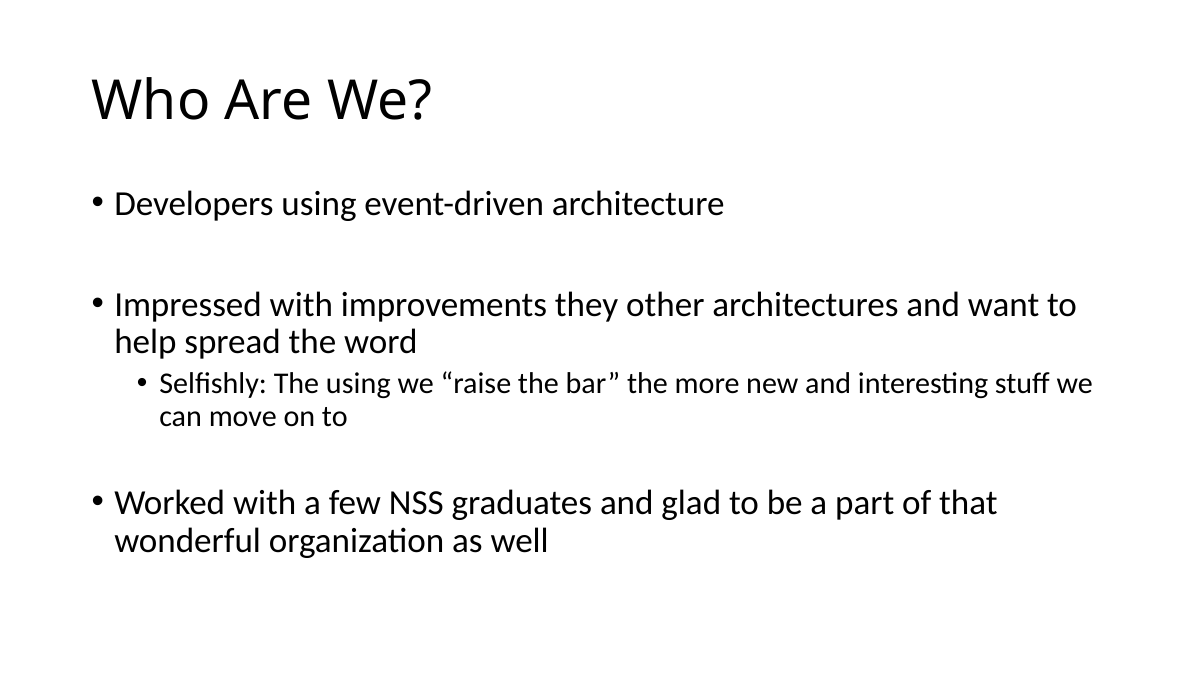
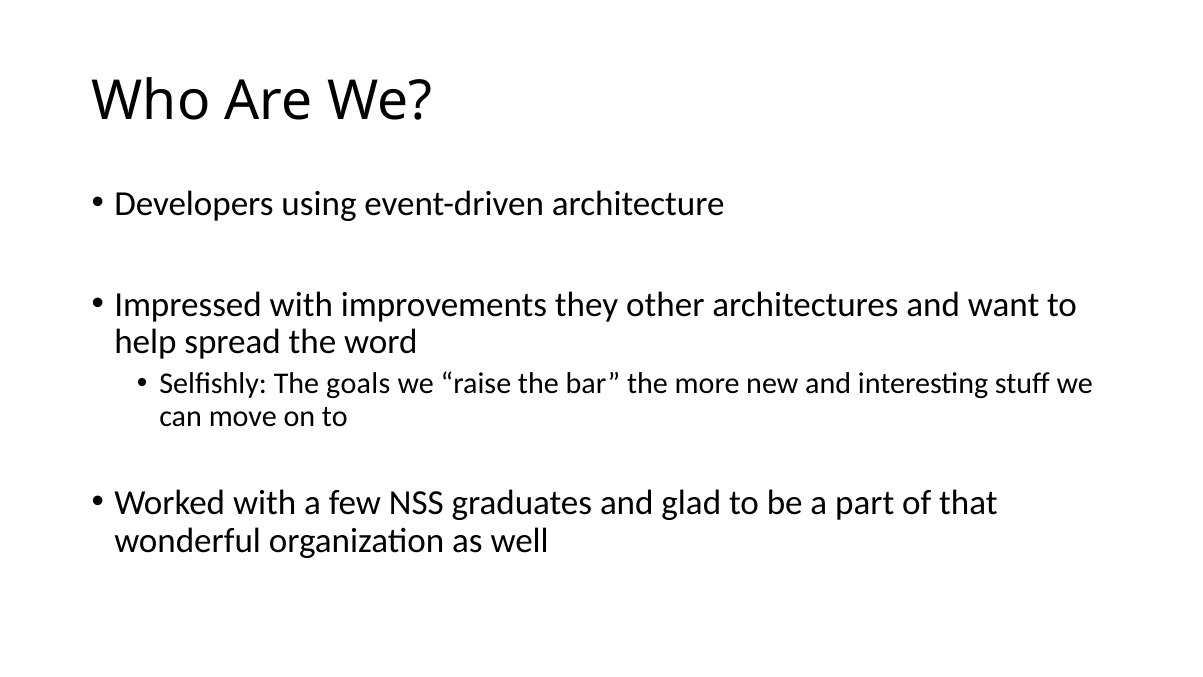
The using: using -> goals
